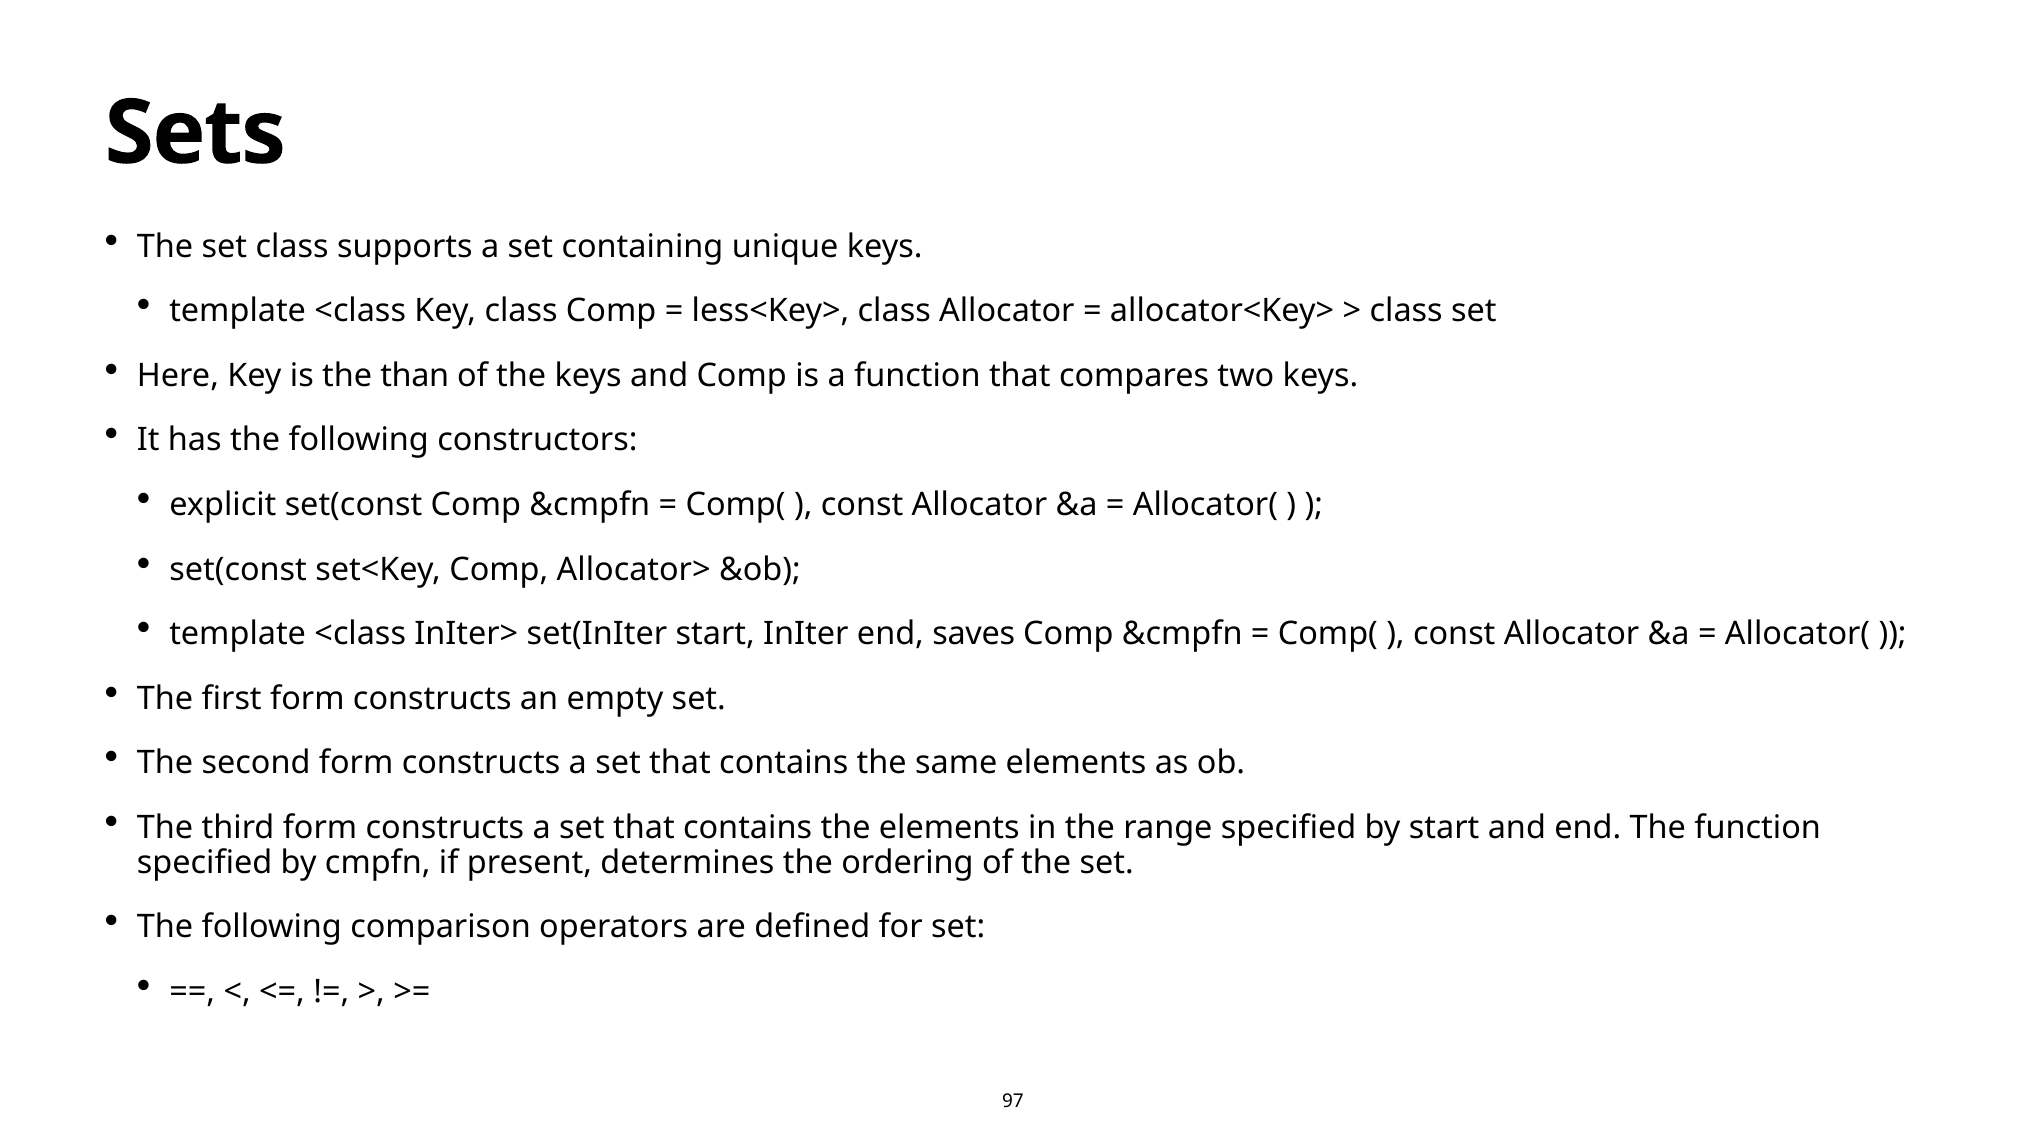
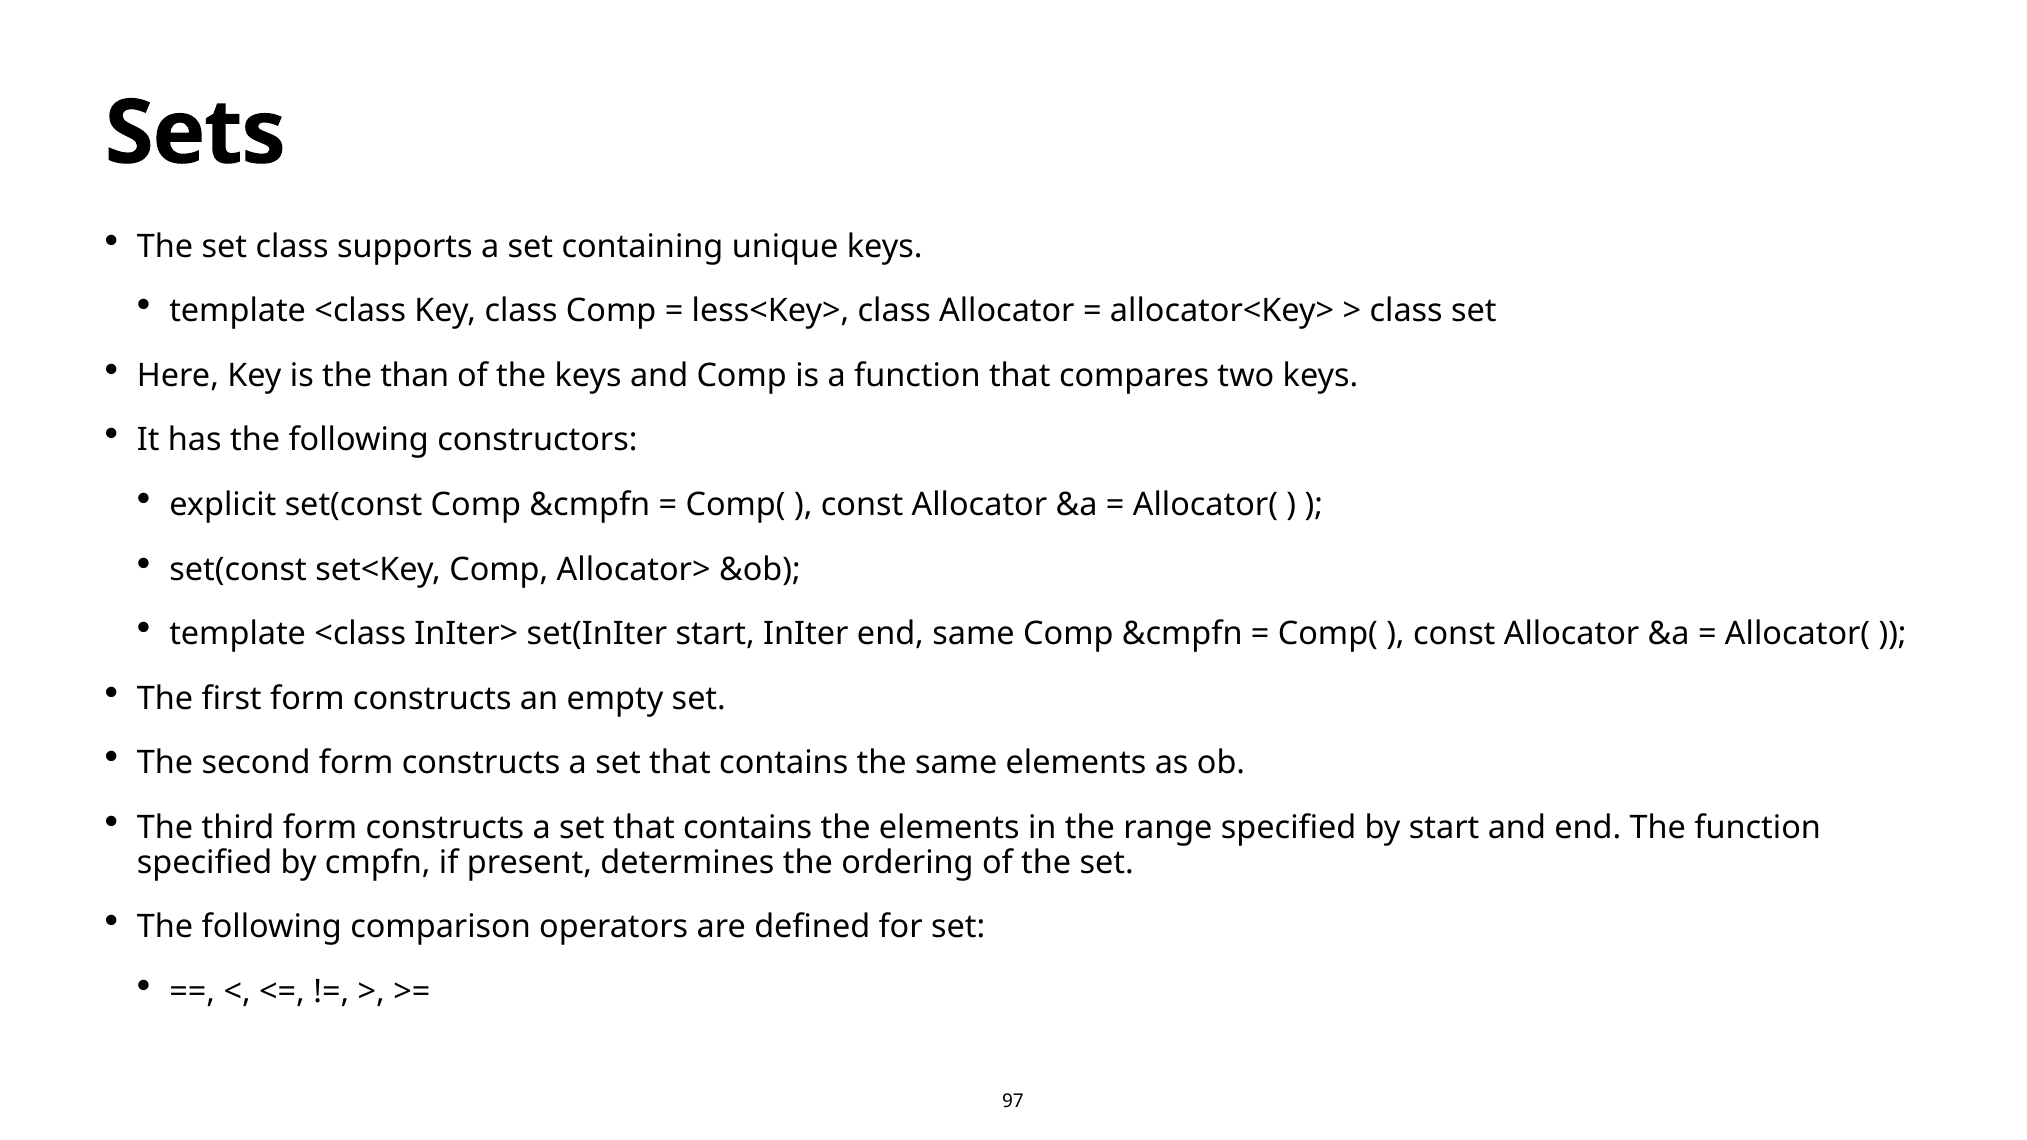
end saves: saves -> same
